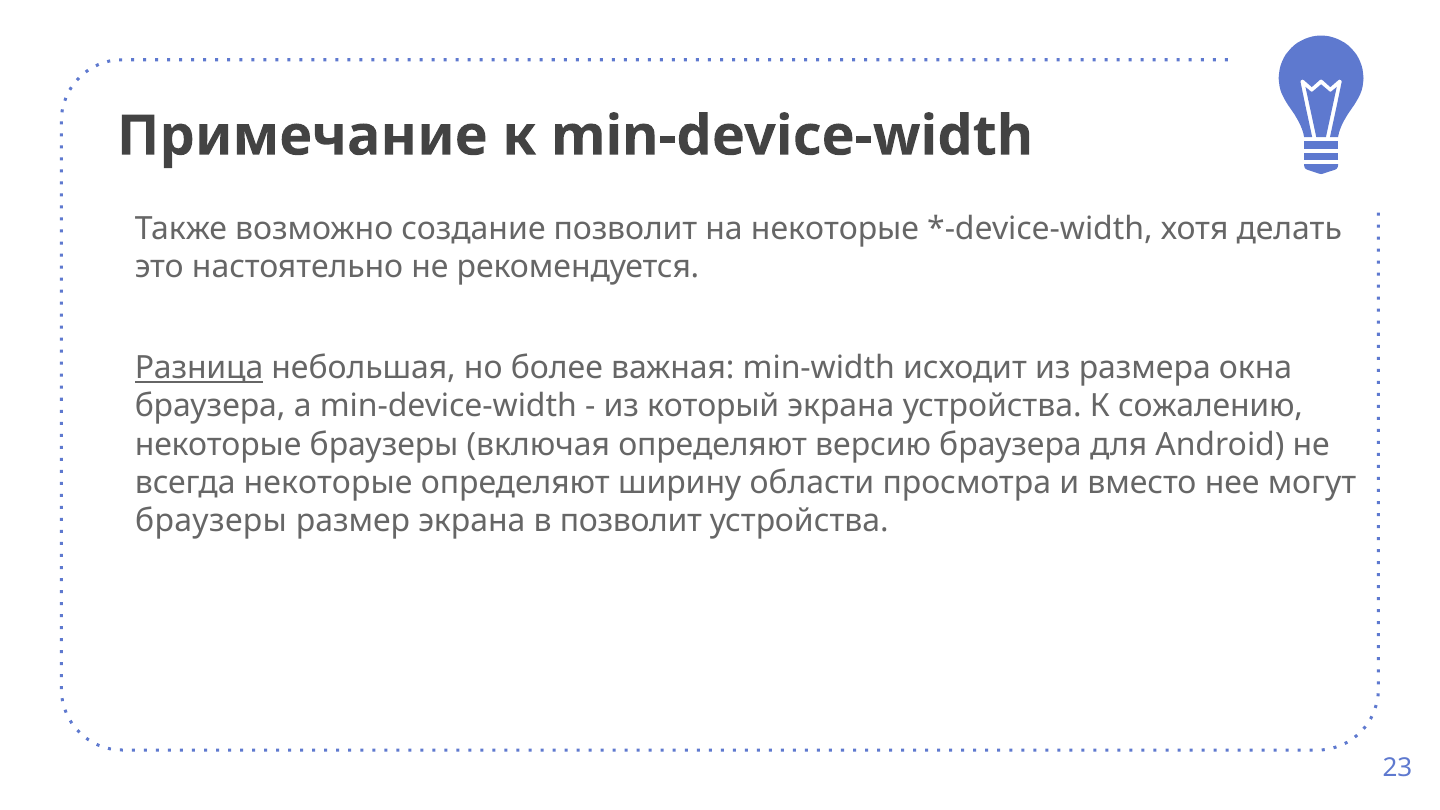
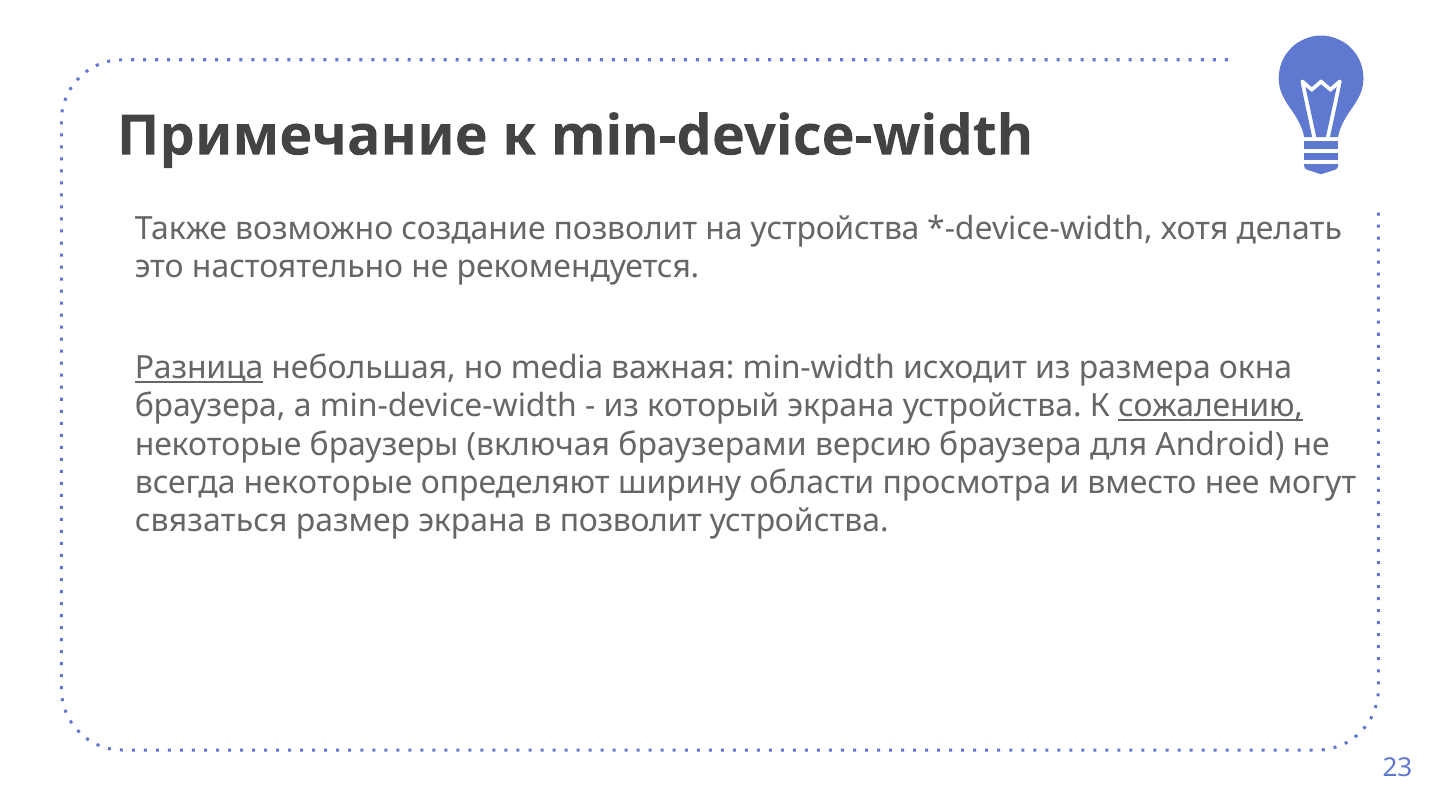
на некоторые: некоторые -> устройства
более: более -> media
сожалению underline: none -> present
включая определяют: определяют -> браузерами
браузеры at (211, 521): браузеры -> связаться
